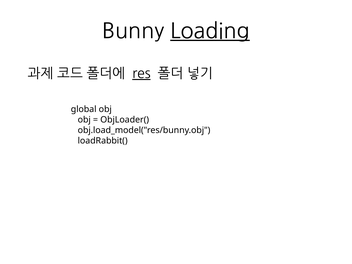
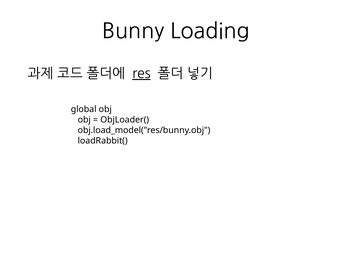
Loading underline: present -> none
